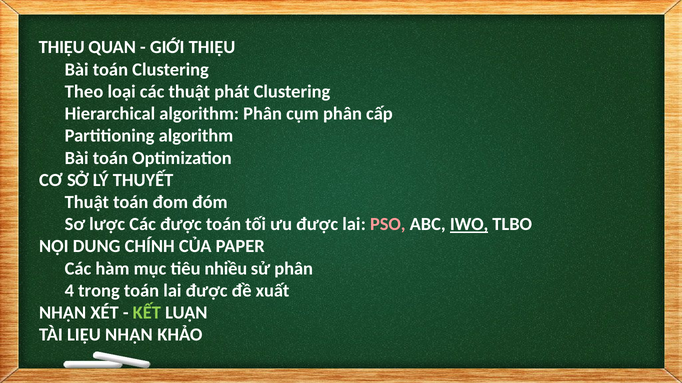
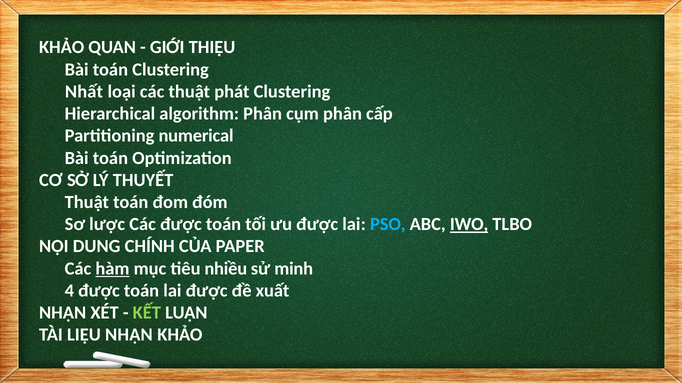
THIỆU at (62, 47): THIỆU -> KHẢO
Theo: Theo -> Nhất
Partitioning algorithm: algorithm -> numerical
PSO colour: pink -> light blue
hàm underline: none -> present
sử phân: phân -> minh
4 trong: trong -> được
